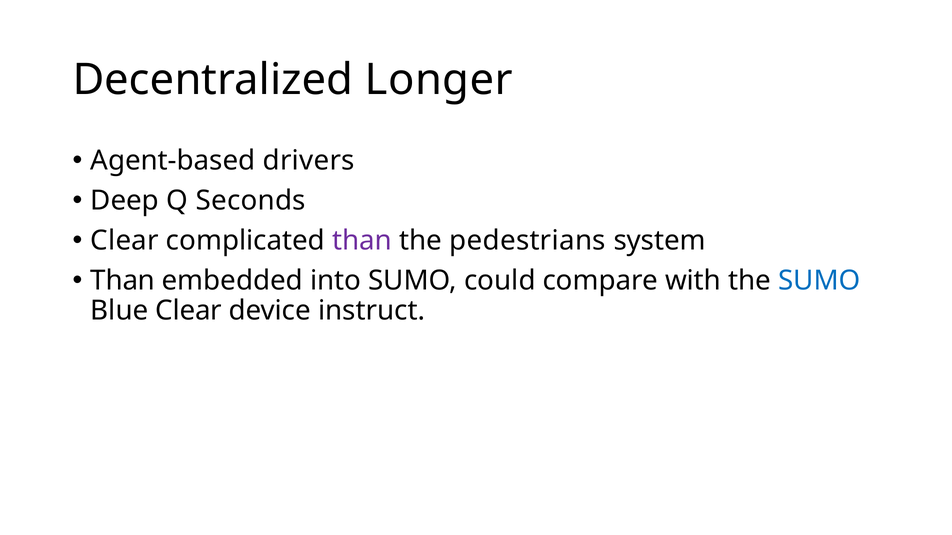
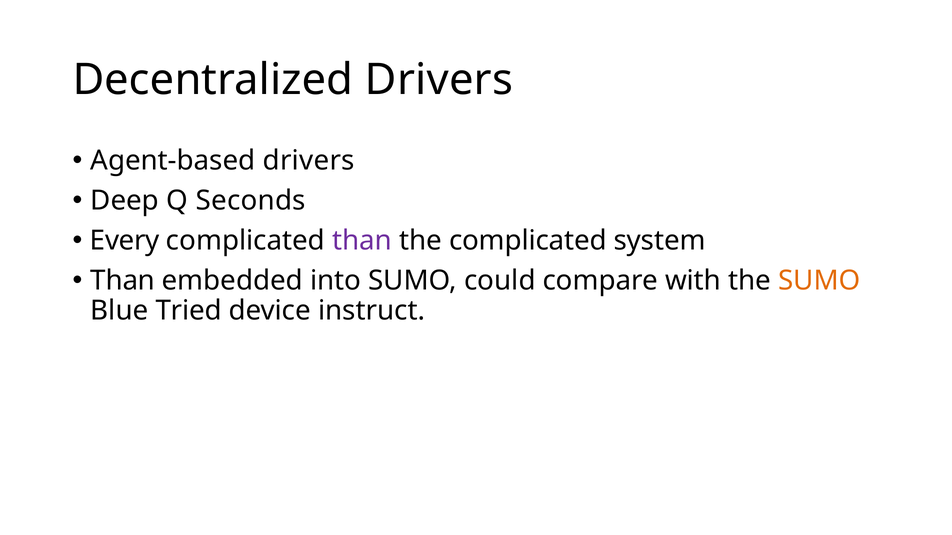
Decentralized Longer: Longer -> Drivers
Clear at (125, 241): Clear -> Every
the pedestrians: pedestrians -> complicated
SUMO at (819, 281) colour: blue -> orange
Blue Clear: Clear -> Tried
